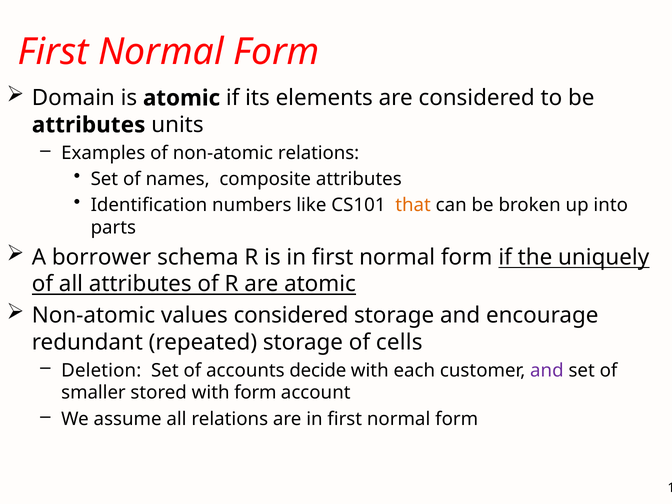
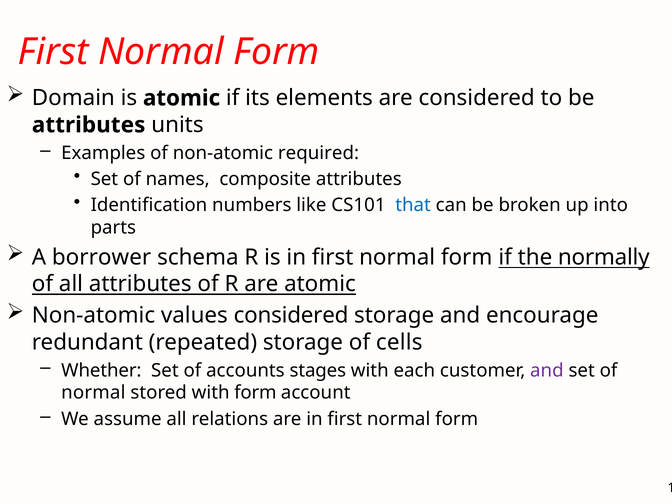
non-atomic relations: relations -> required
that colour: orange -> blue
uniquely: uniquely -> normally
Deletion: Deletion -> Whether
decide: decide -> stages
smaller at (93, 393): smaller -> normal
